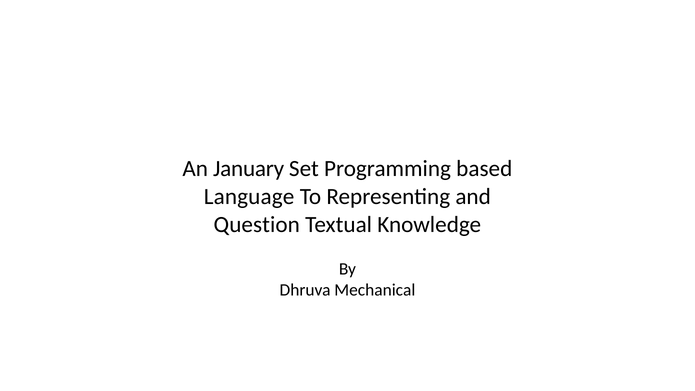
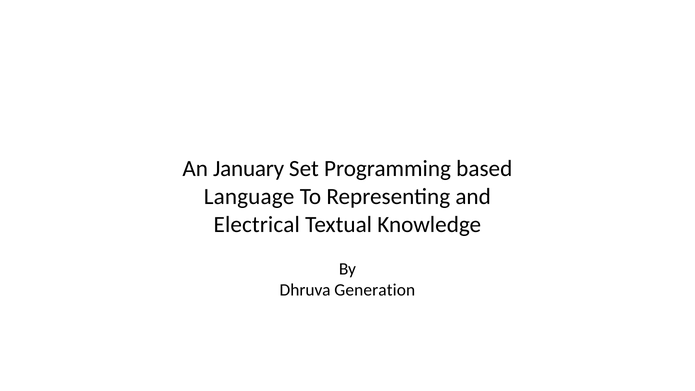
Question: Question -> Electrical
Mechanical: Mechanical -> Generation
